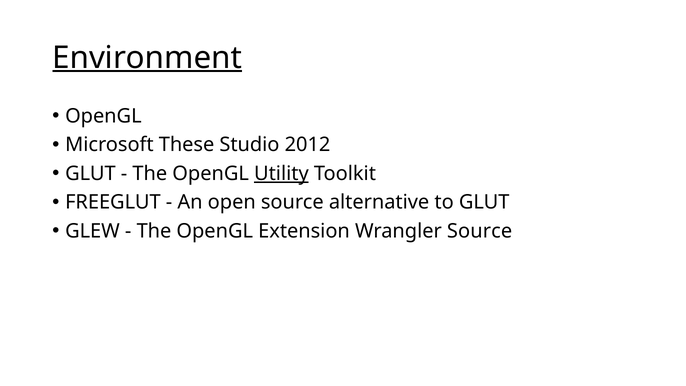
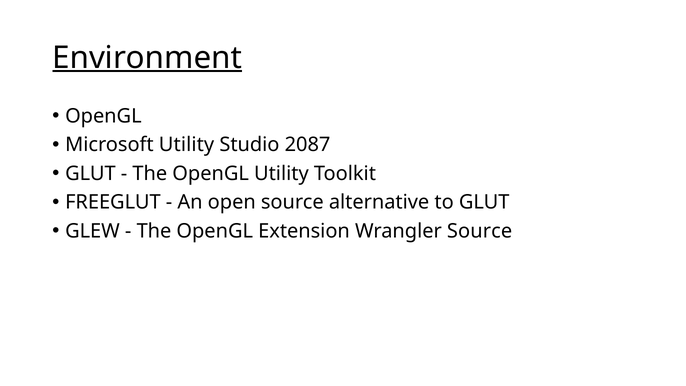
Microsoft These: These -> Utility
2012: 2012 -> 2087
Utility at (281, 174) underline: present -> none
